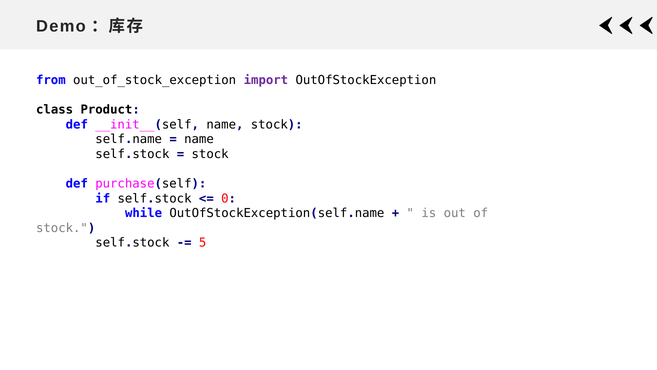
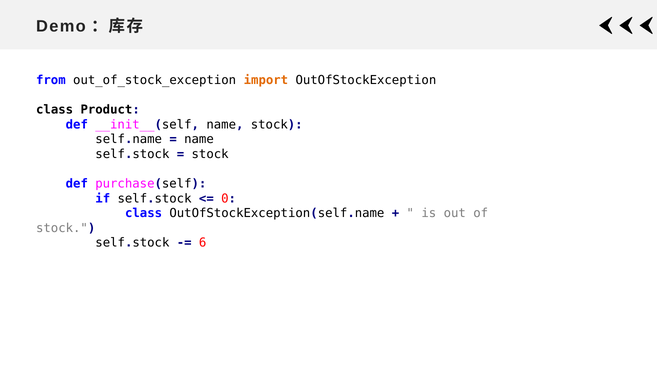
import colour: purple -> orange
while at (144, 213): while -> class
5: 5 -> 6
